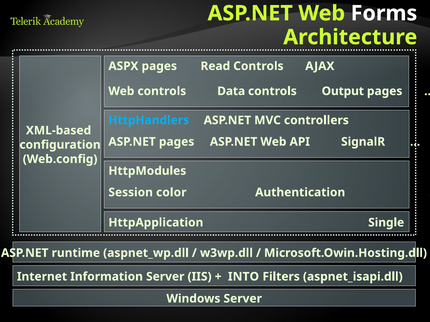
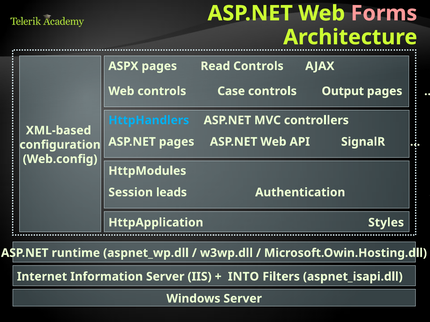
Forms colour: white -> pink
Data: Data -> Case
color: color -> leads
Single: Single -> Styles
